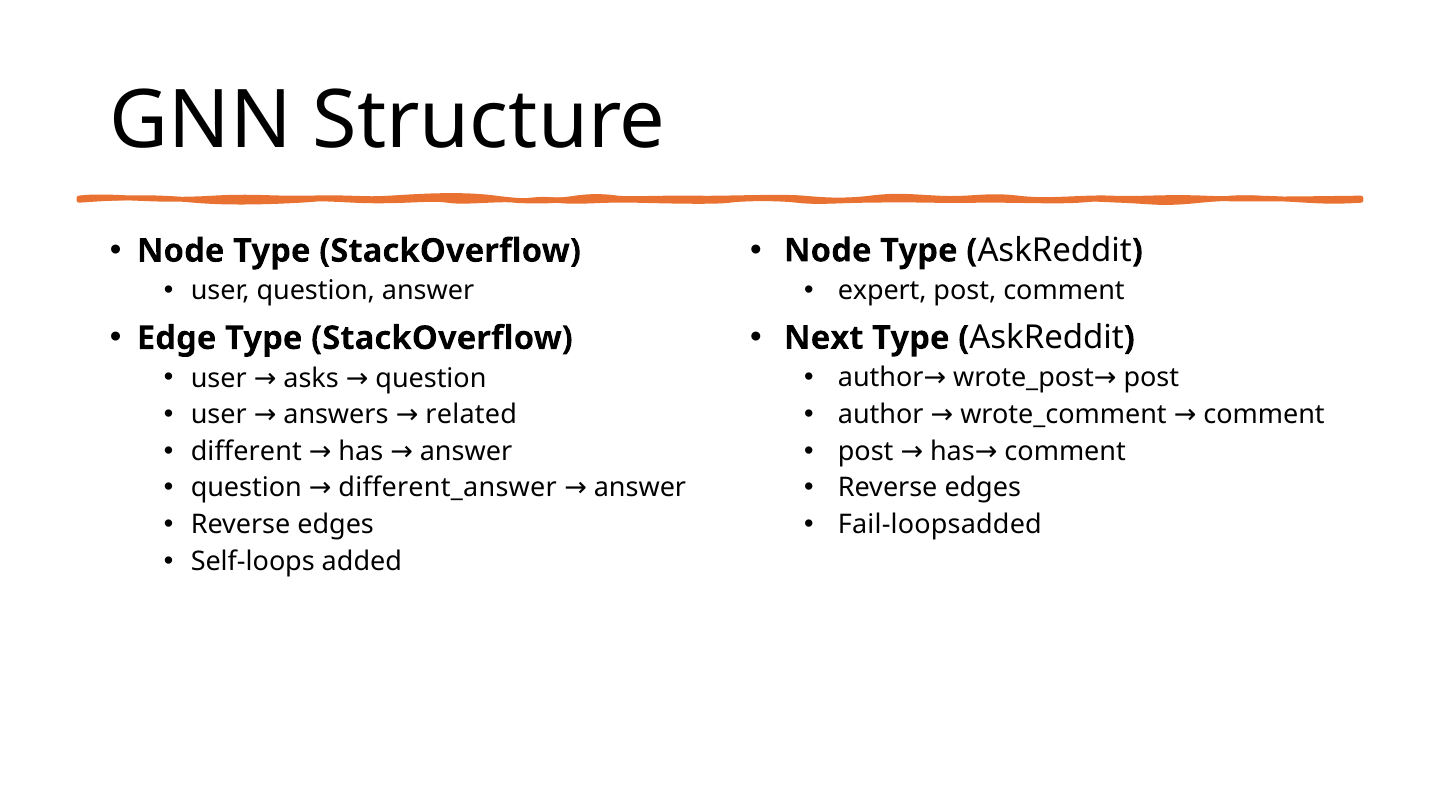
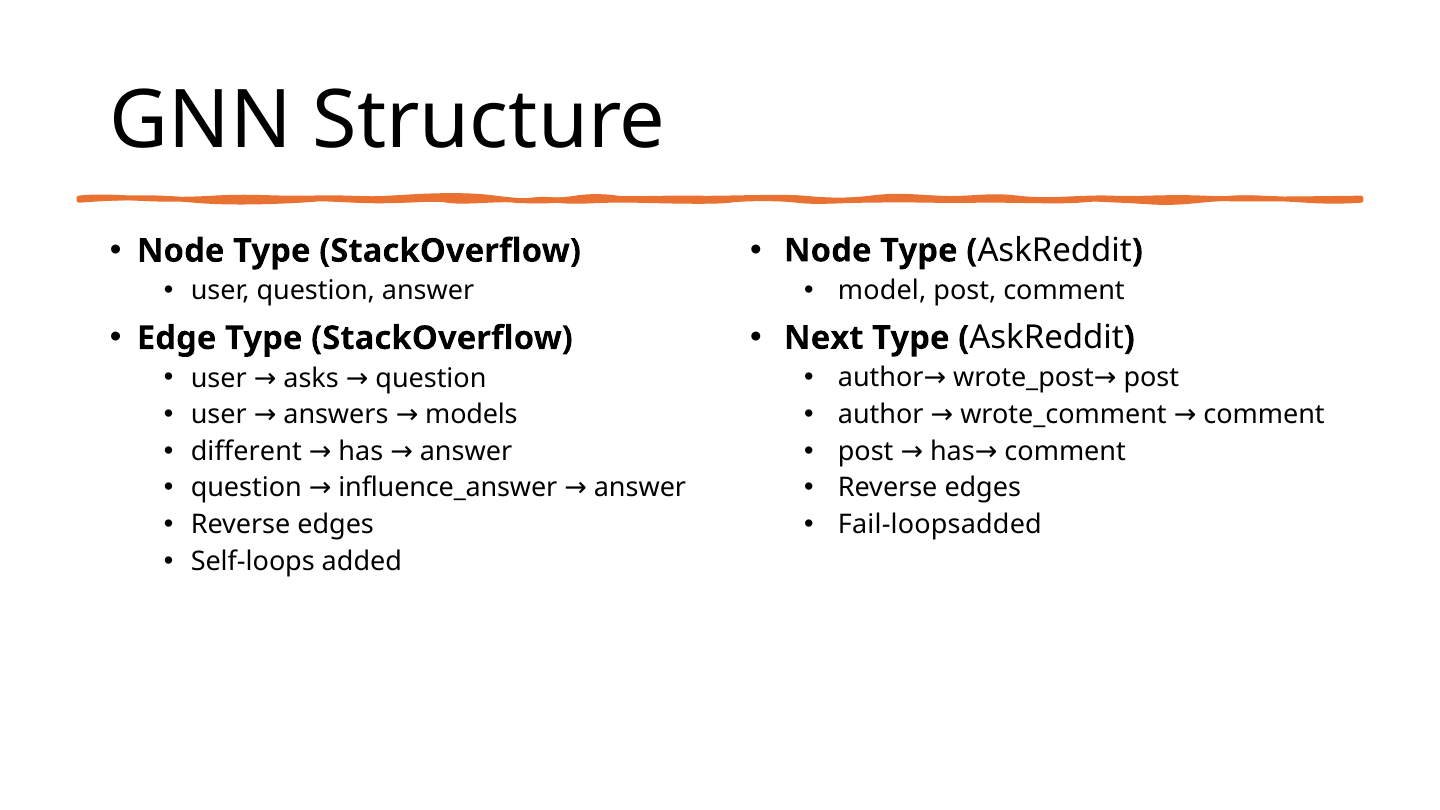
expert: expert -> model
related: related -> models
different_answer: different_answer -> influence_answer
